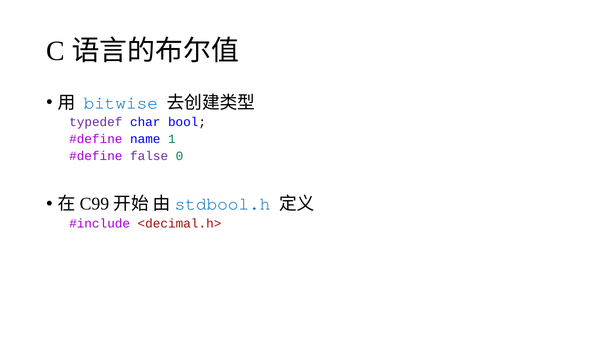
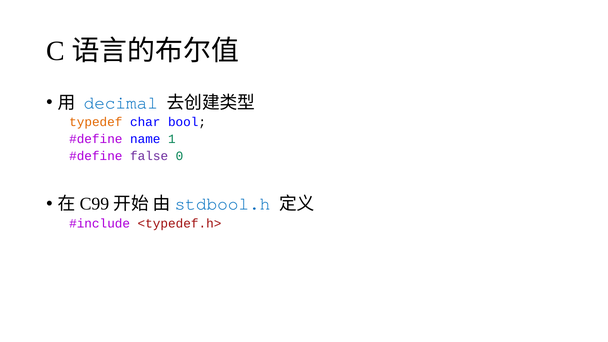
bitwise: bitwise -> decimal
typedef colour: purple -> orange
<decimal.h>: <decimal.h> -> <typedef.h>
